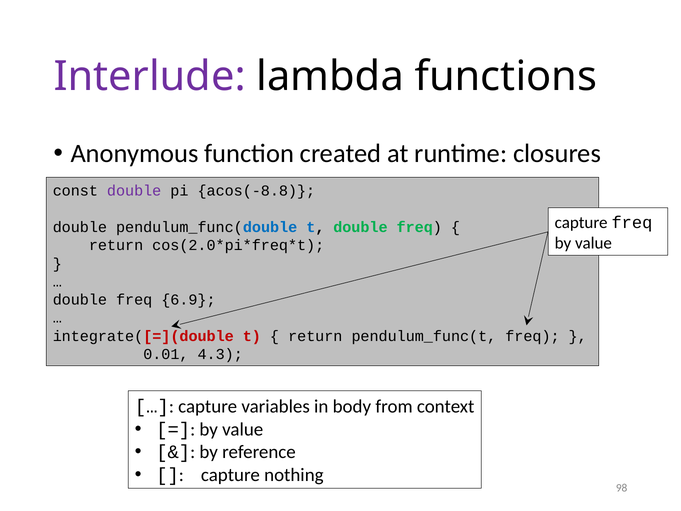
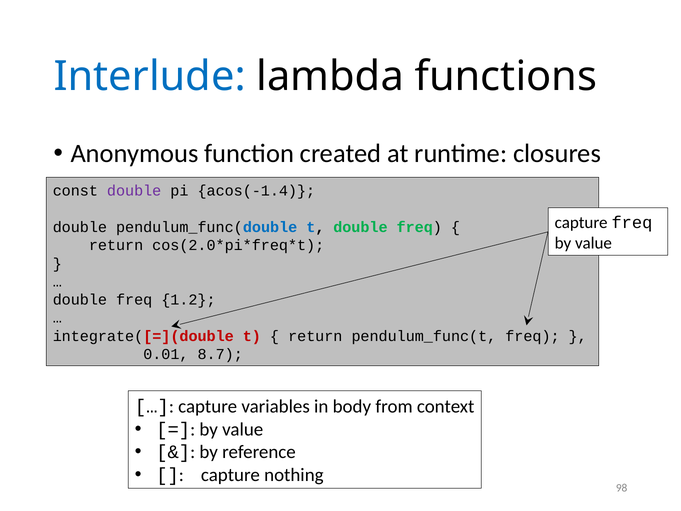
Interlude colour: purple -> blue
acos(-8.8: acos(-8.8 -> acos(-1.4
6.9: 6.9 -> 1.2
4.3: 4.3 -> 8.7
